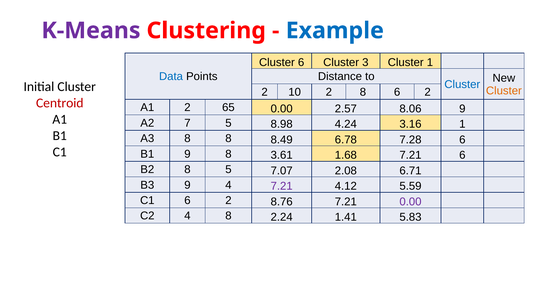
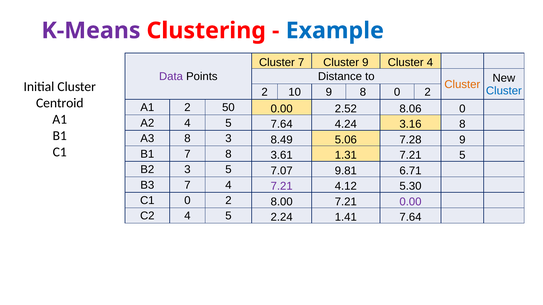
Cluster 6: 6 -> 7
Cluster 3: 3 -> 9
Cluster 1: 1 -> 4
Data colour: blue -> purple
Cluster at (462, 84) colour: blue -> orange
Cluster at (504, 91) colour: orange -> blue
10 2: 2 -> 9
8 6: 6 -> 0
Centroid colour: red -> black
65: 65 -> 50
2.57: 2.57 -> 2.52
8.06 9: 9 -> 0
A2 7: 7 -> 4
5 8.98: 8.98 -> 7.64
3.16 1: 1 -> 8
8 8: 8 -> 3
6.78: 6.78 -> 5.06
7.28 6: 6 -> 9
B1 9: 9 -> 7
1.68: 1.68 -> 1.31
7.21 6: 6 -> 5
B2 8: 8 -> 3
2.08: 2.08 -> 9.81
B3 9: 9 -> 7
5.59: 5.59 -> 5.30
C1 6: 6 -> 0
8.76: 8.76 -> 8.00
C2 4 8: 8 -> 5
1.41 5.83: 5.83 -> 7.64
